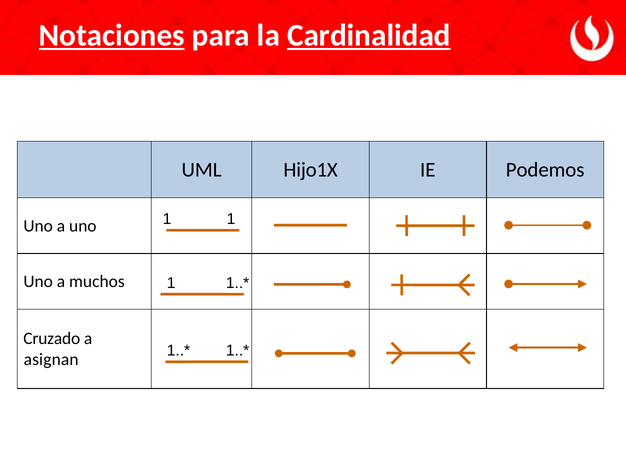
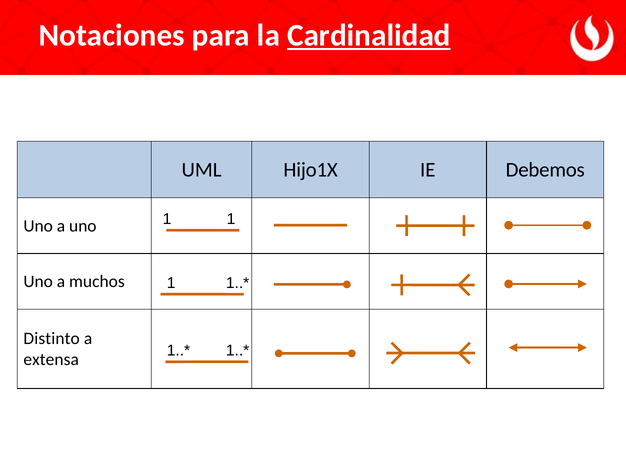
Notaciones underline: present -> none
Podemos: Podemos -> Debemos
Cruzado: Cruzado -> Distinto
asignan: asignan -> extensa
